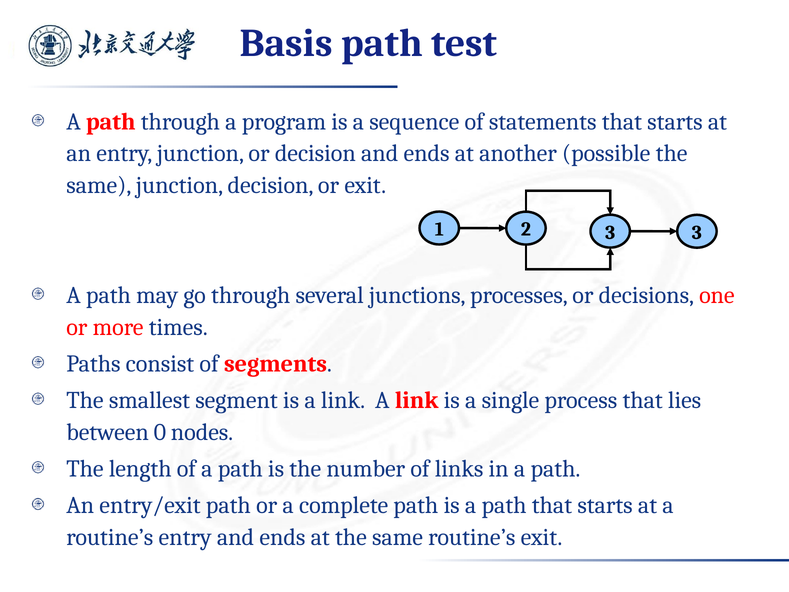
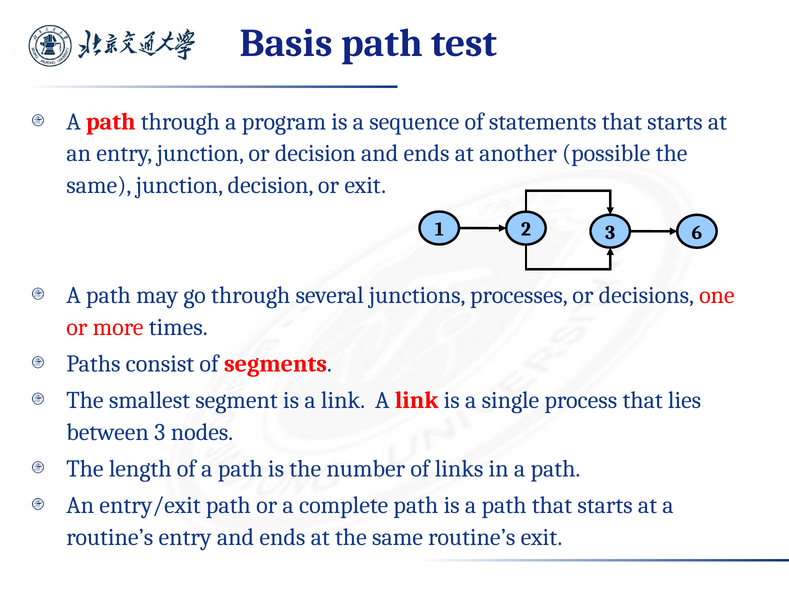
3 3: 3 -> 6
between 0: 0 -> 3
